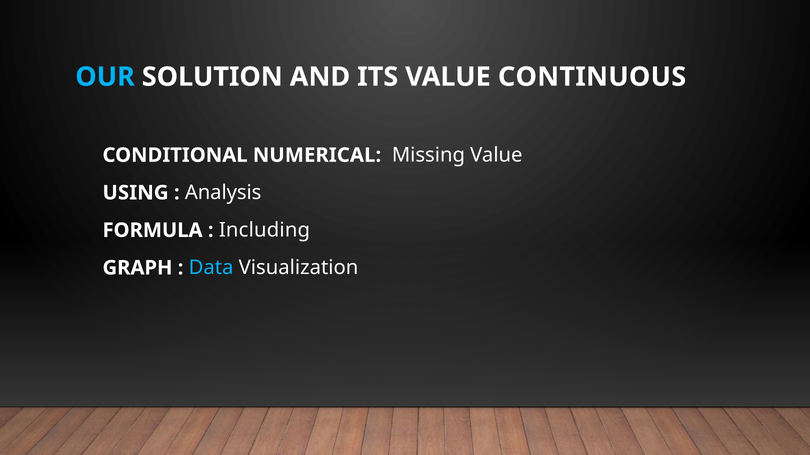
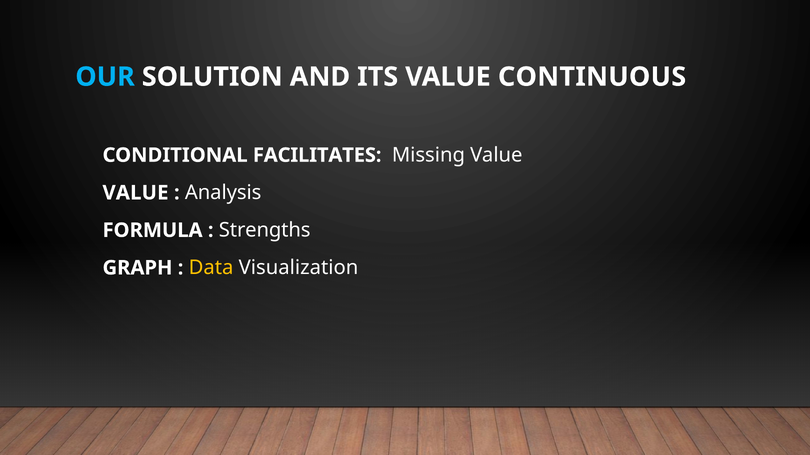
NUMERICAL: NUMERICAL -> FACILITATES
USING at (136, 193): USING -> VALUE
Including: Including -> Strengths
Data colour: light blue -> yellow
